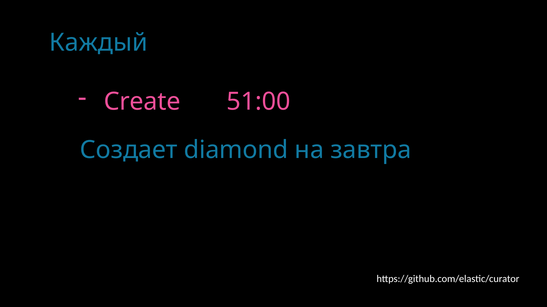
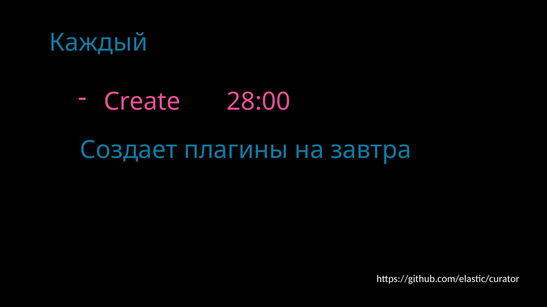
51:00: 51:00 -> 28:00
diamond: diamond -> плагины
